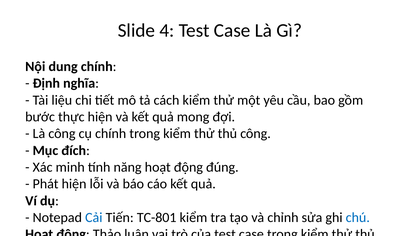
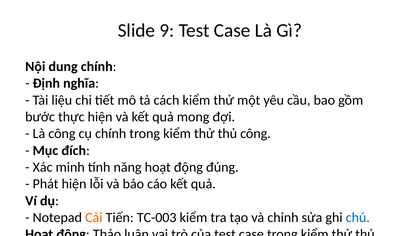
4: 4 -> 9
Cải colour: blue -> orange
TC-801: TC-801 -> TC-003
